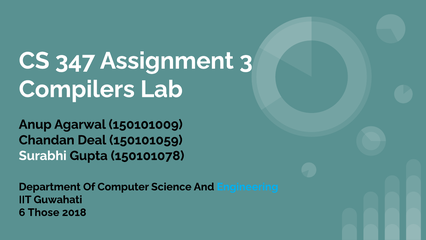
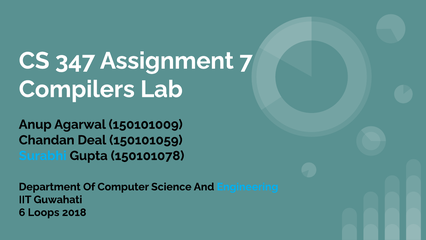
3: 3 -> 7
Surabhi colour: white -> light blue
Those: Those -> Loops
